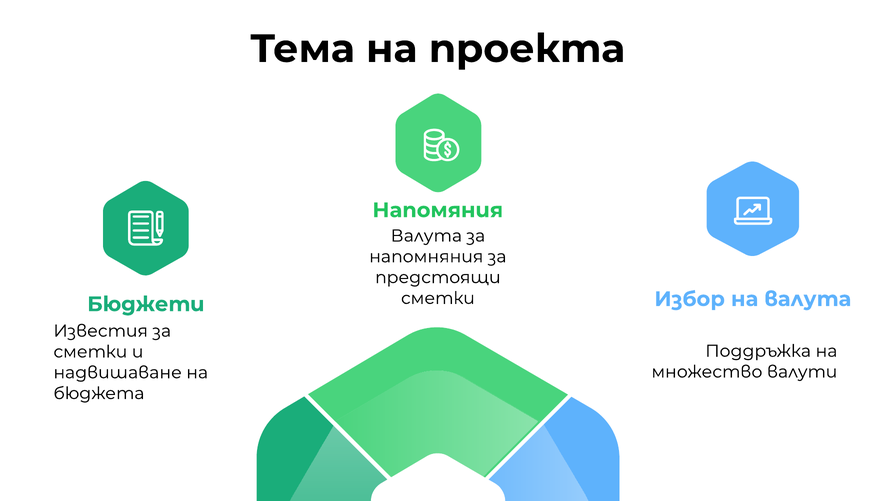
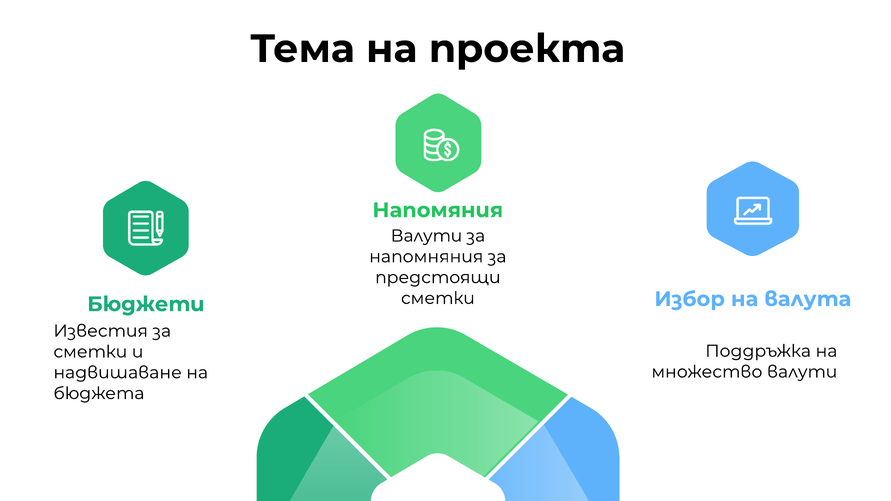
Валута at (426, 236): Валута -> Валути
